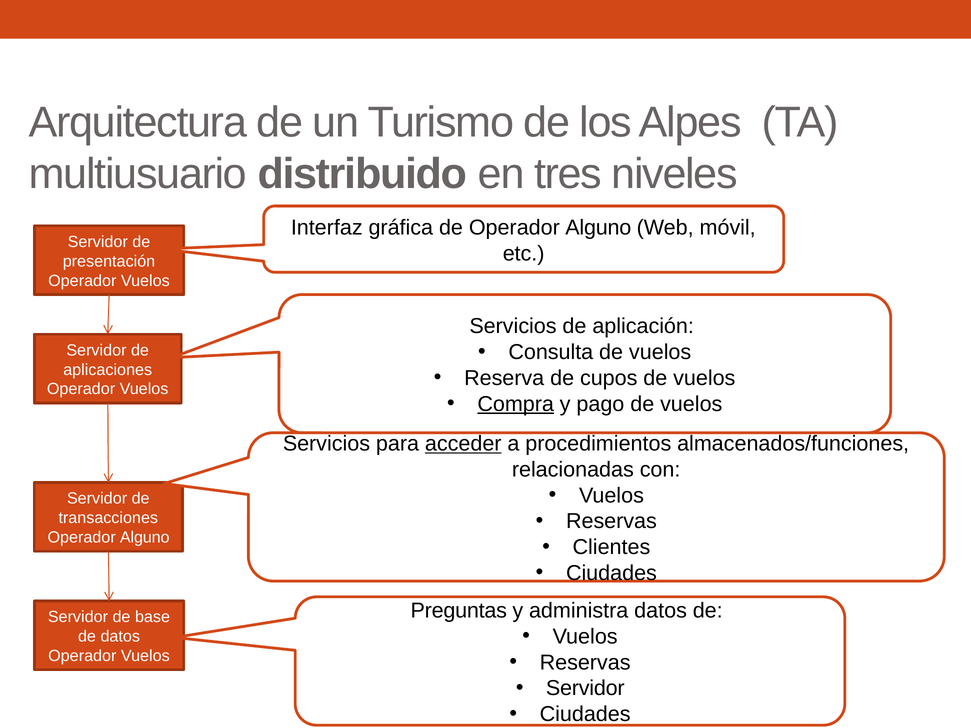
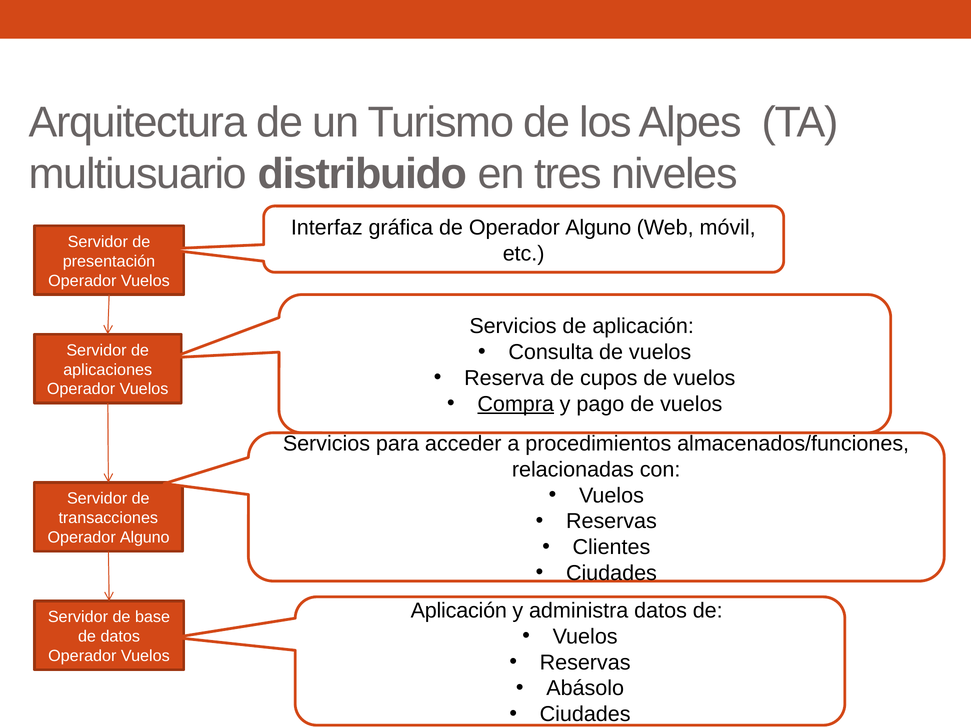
acceder underline: present -> none
Preguntas at (459, 611): Preguntas -> Aplicación
Servidor at (585, 689): Servidor -> Abásolo
